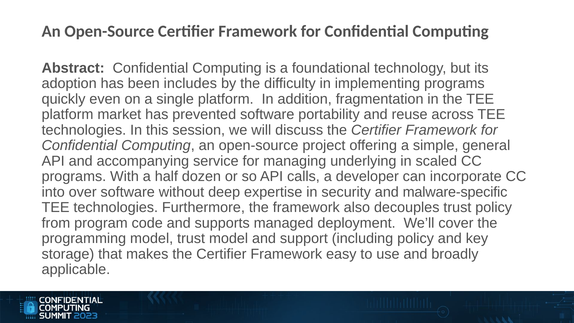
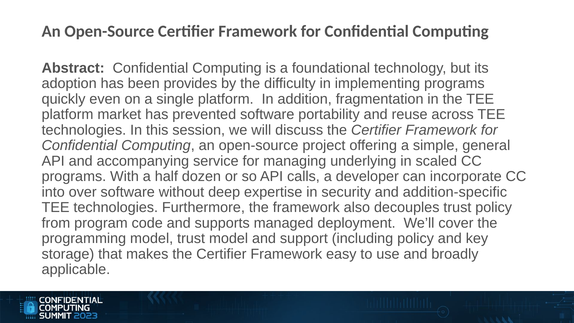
includes: includes -> provides
malware-specific: malware-specific -> addition-specific
